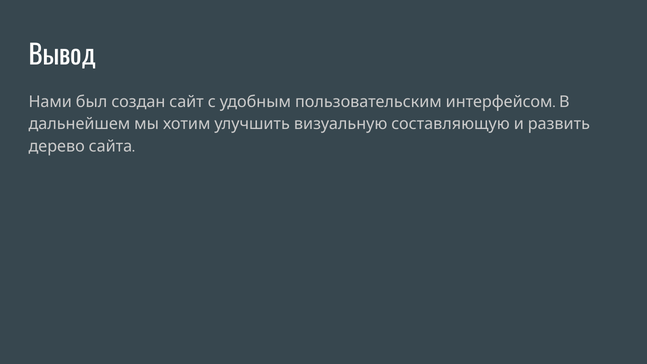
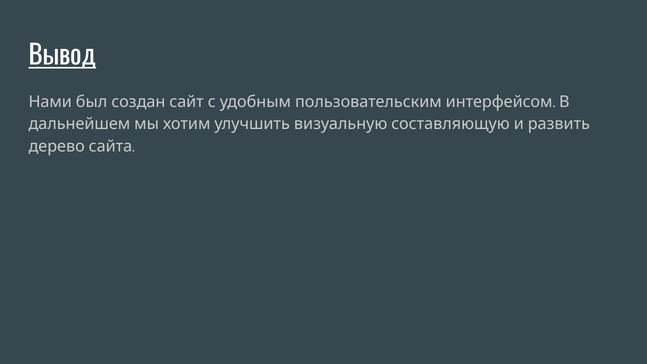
Вывод underline: none -> present
